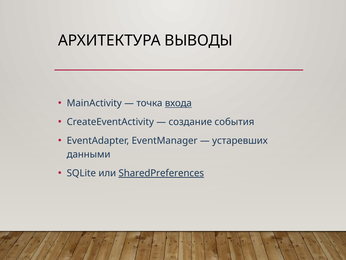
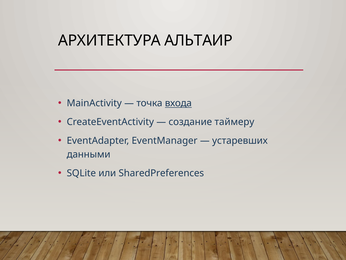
ВЫВОДЫ: ВЫВОДЫ -> АЛЬТАИР
события: события -> таймеру
SharedPreferences underline: present -> none
